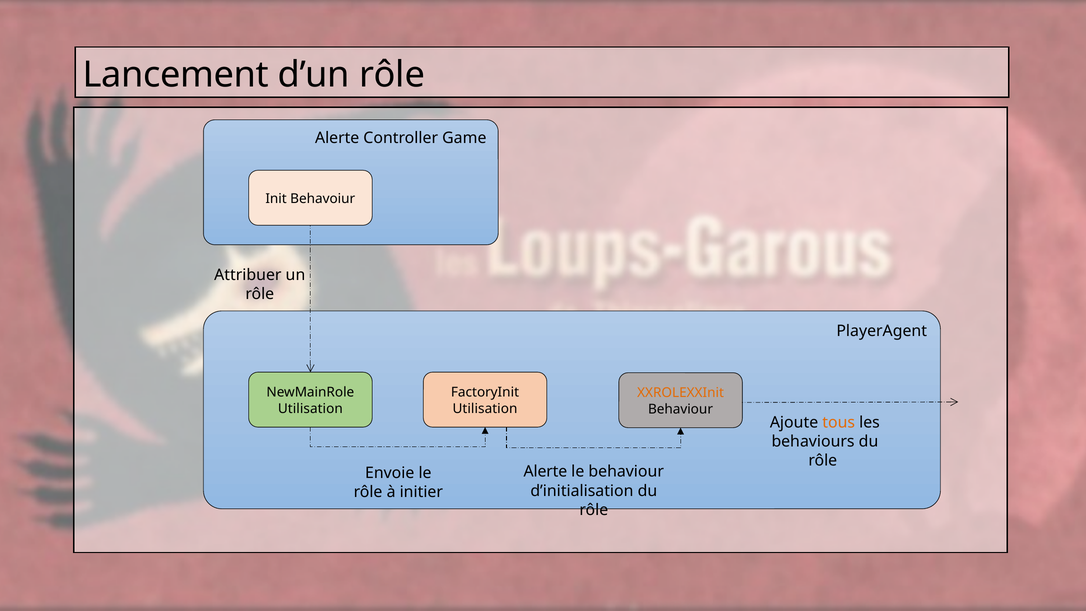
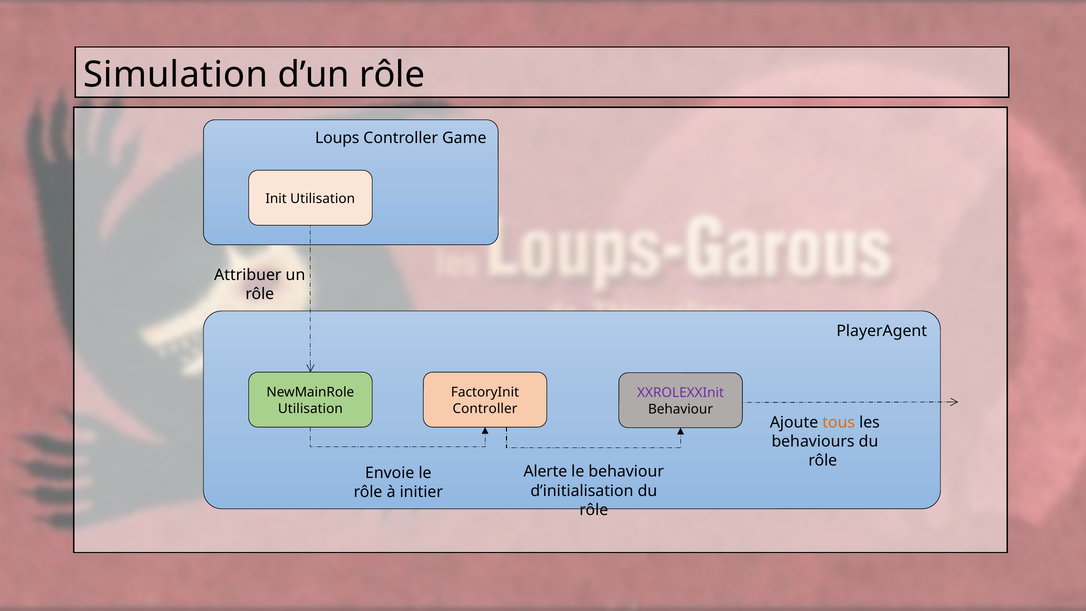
Lancement: Lancement -> Simulation
Alerte at (337, 138): Alerte -> Loups
Init Behavoiur: Behavoiur -> Utilisation
XXROLEXXInit colour: orange -> purple
Utilisation at (485, 409): Utilisation -> Controller
